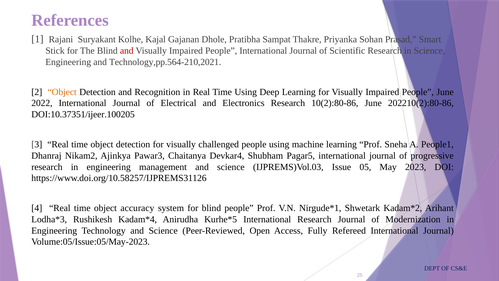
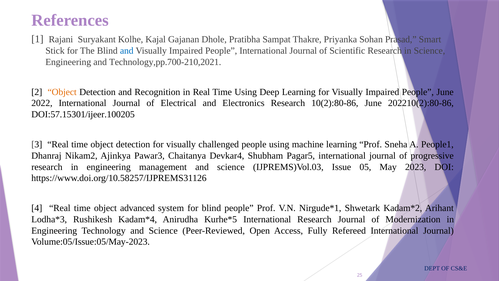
and at (127, 51) colour: red -> blue
Technology,pp.564-210,2021: Technology,pp.564-210,2021 -> Technology,pp.700-210,2021
DOI:10.37351/ijeer.100205: DOI:10.37351/ijeer.100205 -> DOI:57.15301/ijeer.100205
accuracy: accuracy -> advanced
